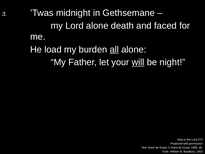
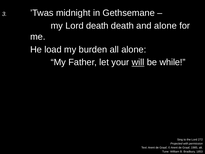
Lord alone: alone -> death
and faced: faced -> alone
all underline: present -> none
night: night -> while
